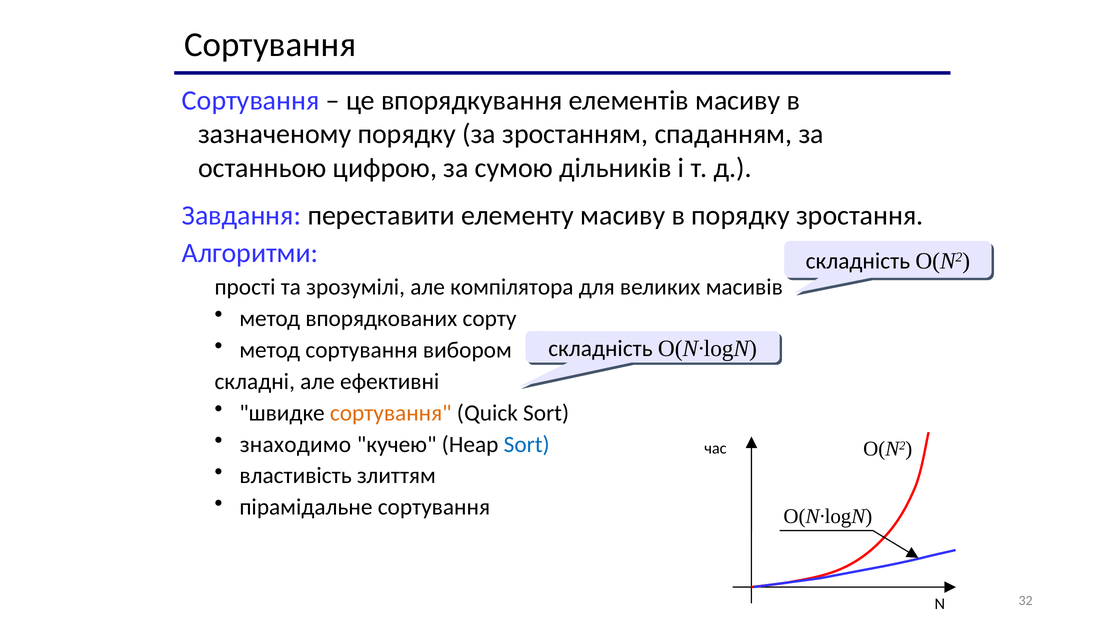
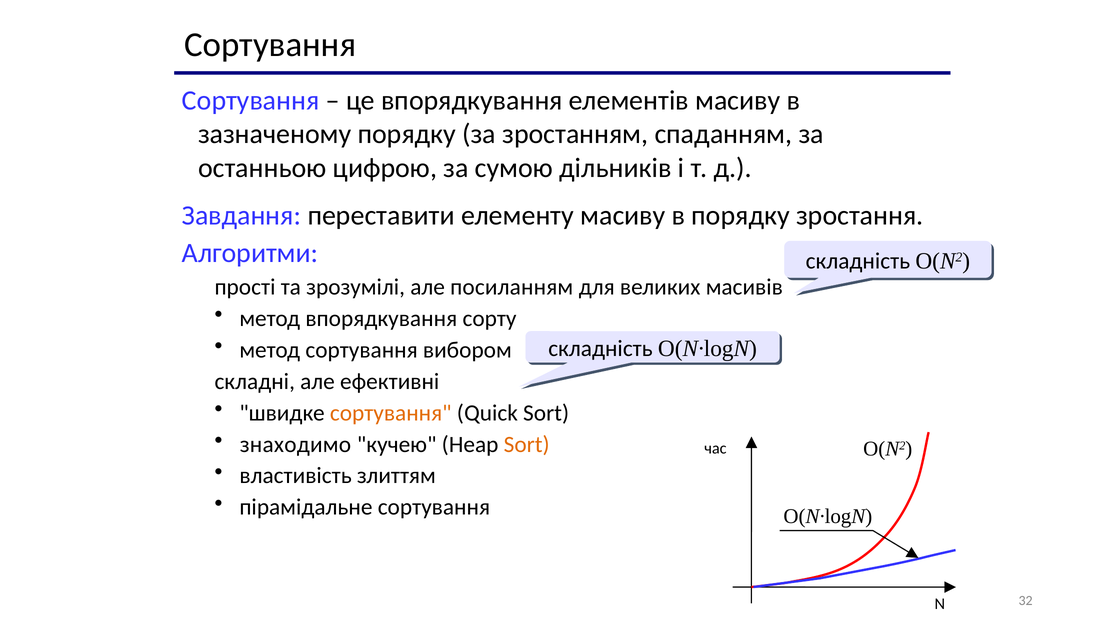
компілятора: компілятора -> посиланням
метод впорядкованих: впорядкованих -> впорядкування
Sort at (527, 444) colour: blue -> orange
